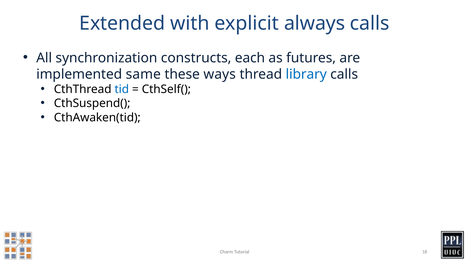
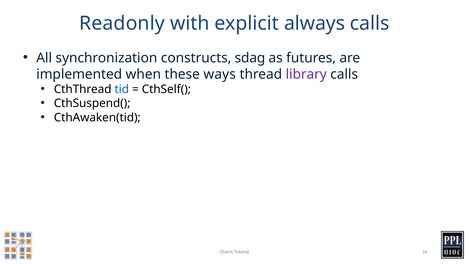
Extended: Extended -> Readonly
each: each -> sdag
same: same -> when
library colour: blue -> purple
